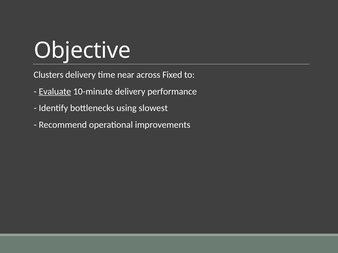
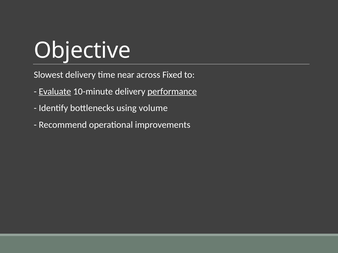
Clusters: Clusters -> Slowest
performance underline: none -> present
slowest: slowest -> volume
